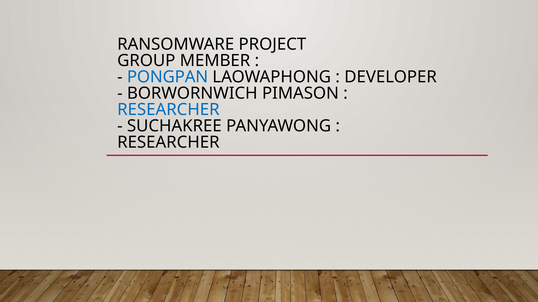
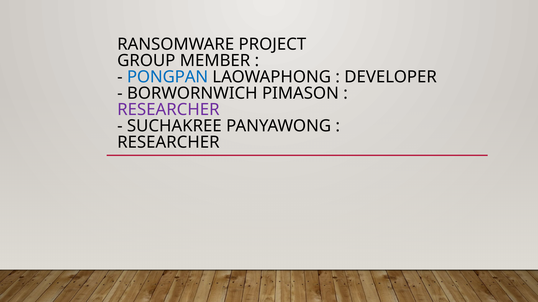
RESEARCHER at (168, 110) colour: blue -> purple
